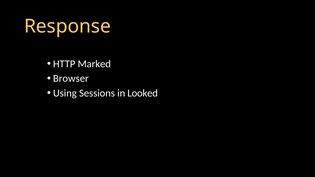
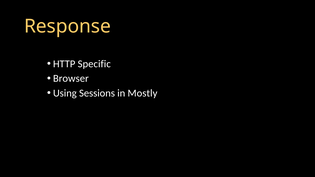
Marked: Marked -> Specific
Looked: Looked -> Mostly
